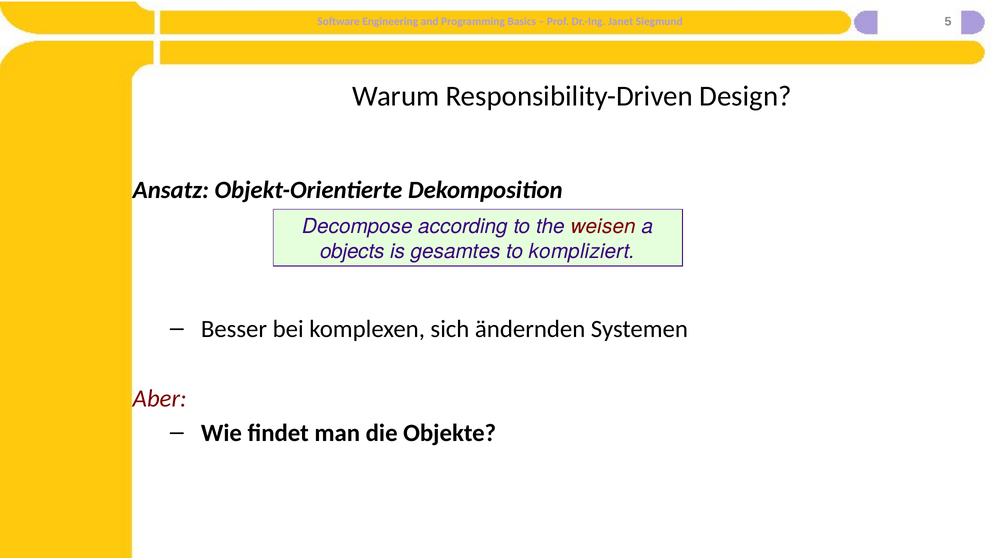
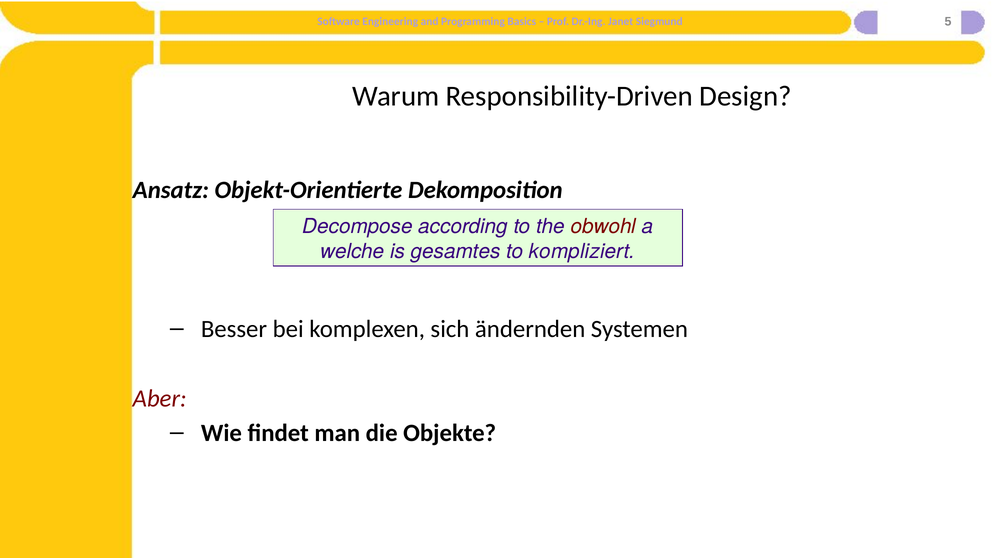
weisen: weisen -> obwohl
objects: objects -> welche
